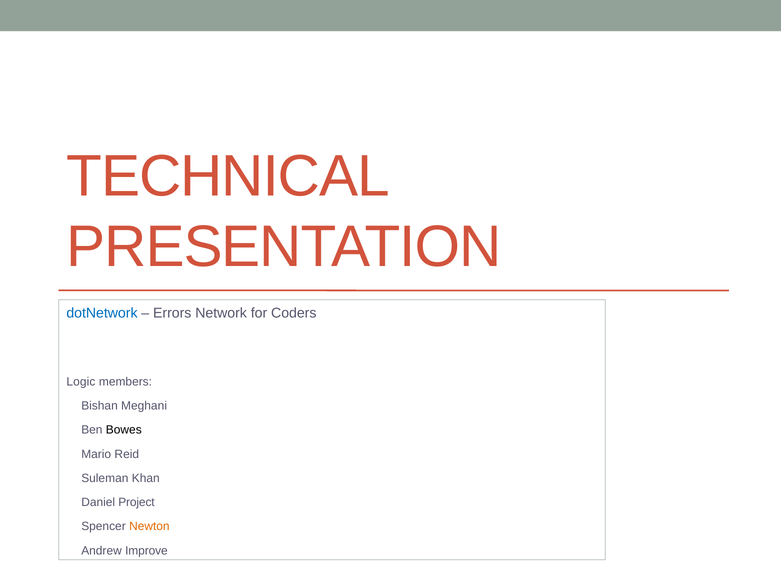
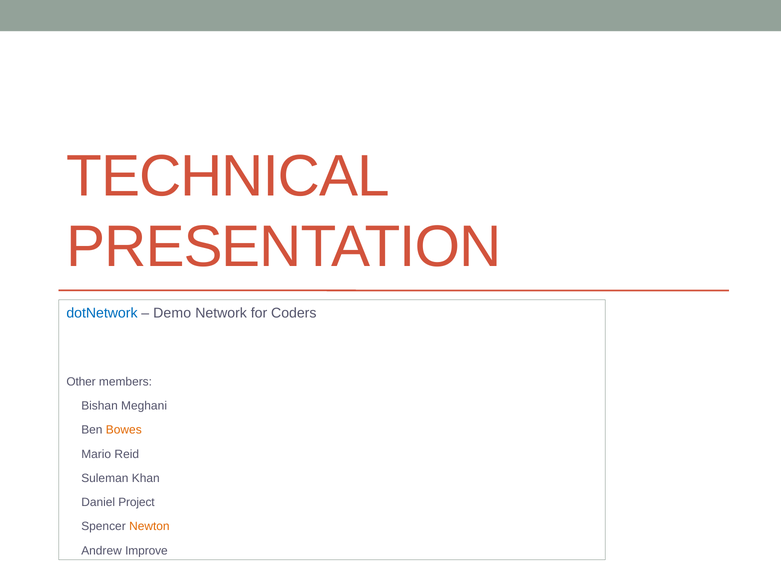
Errors: Errors -> Demo
Logic: Logic -> Other
Bowes colour: black -> orange
